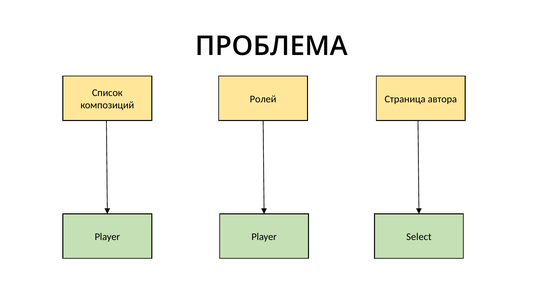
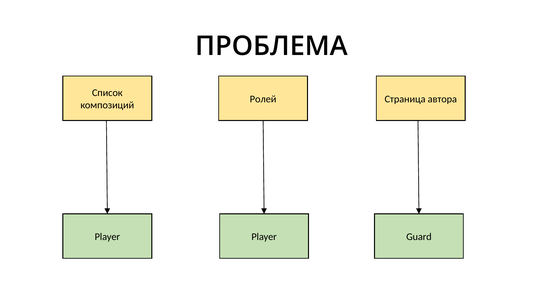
Select: Select -> Guard
